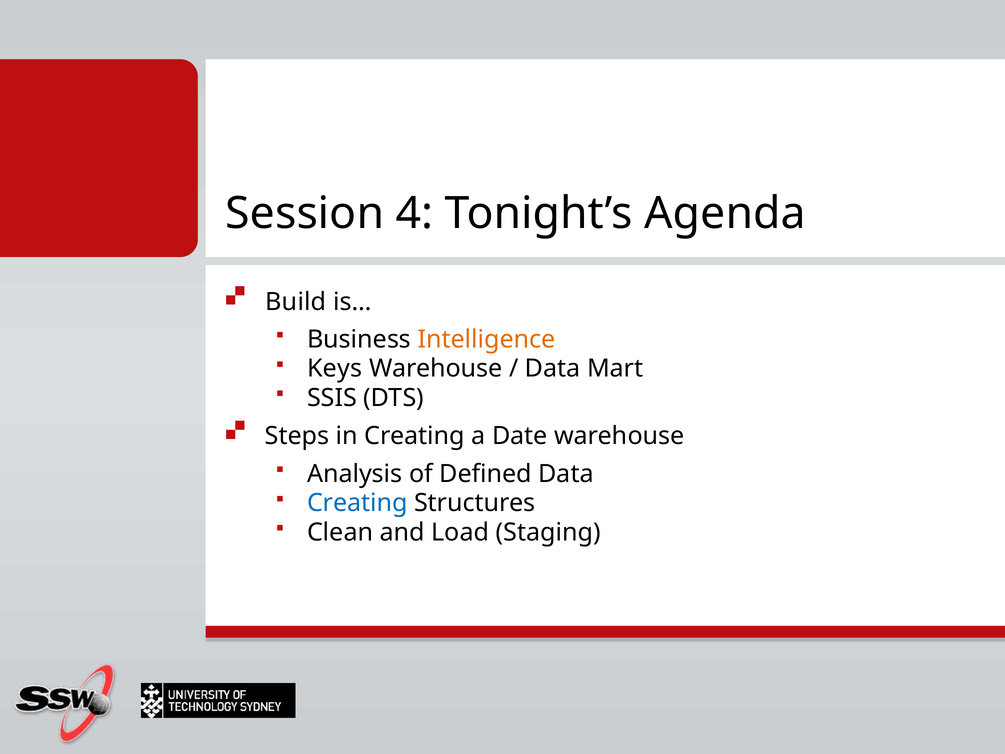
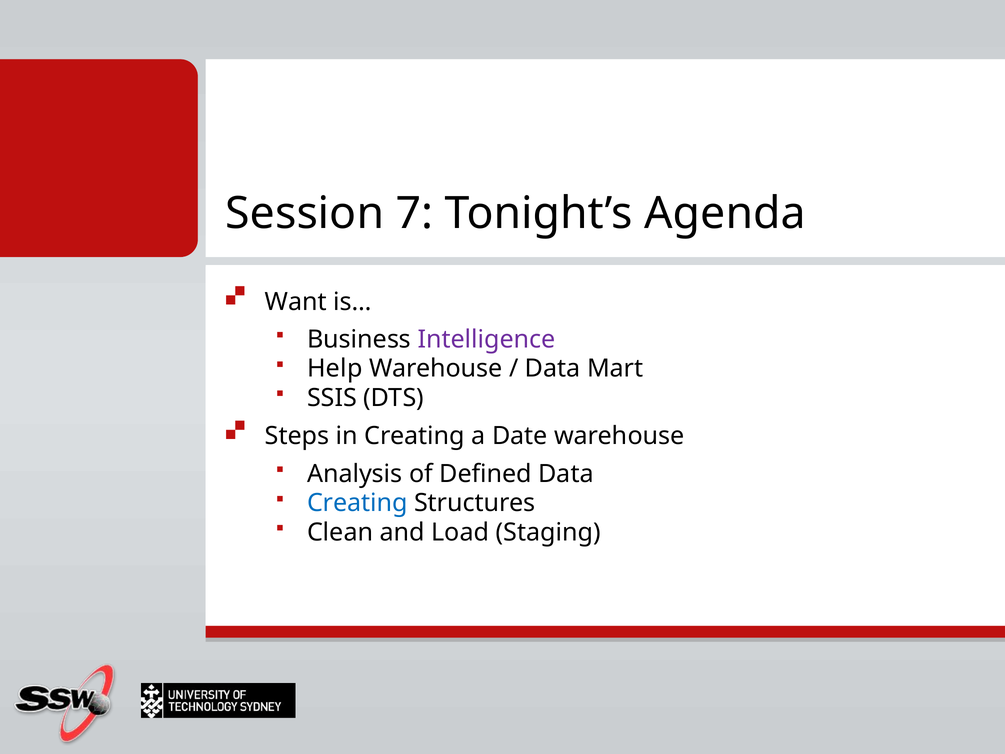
4: 4 -> 7
Build: Build -> Want
Intelligence colour: orange -> purple
Keys: Keys -> Help
